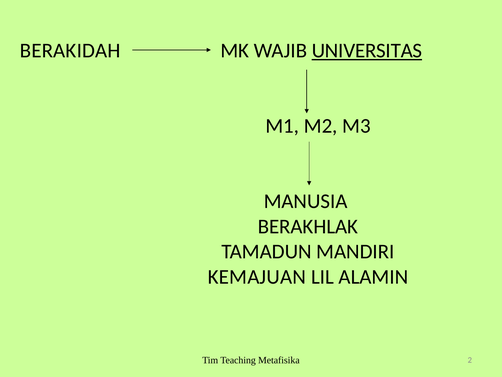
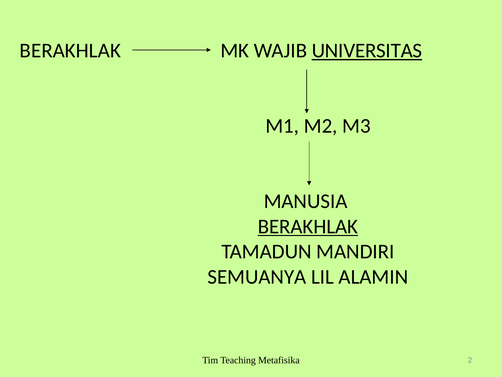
BERAKIDAH at (70, 51): BERAKIDAH -> BERAKHLAK
BERAKHLAK at (308, 226) underline: none -> present
KEMAJUAN: KEMAJUAN -> SEMUANYA
